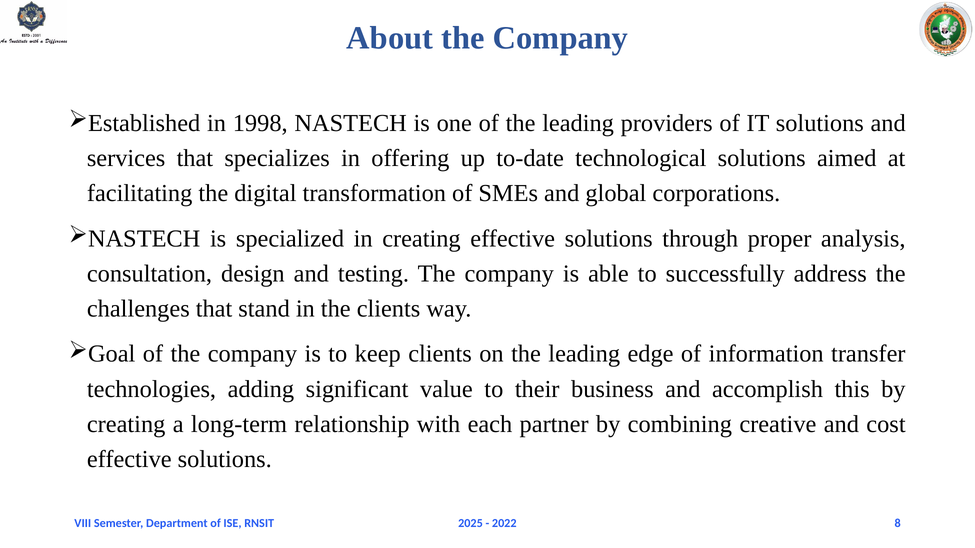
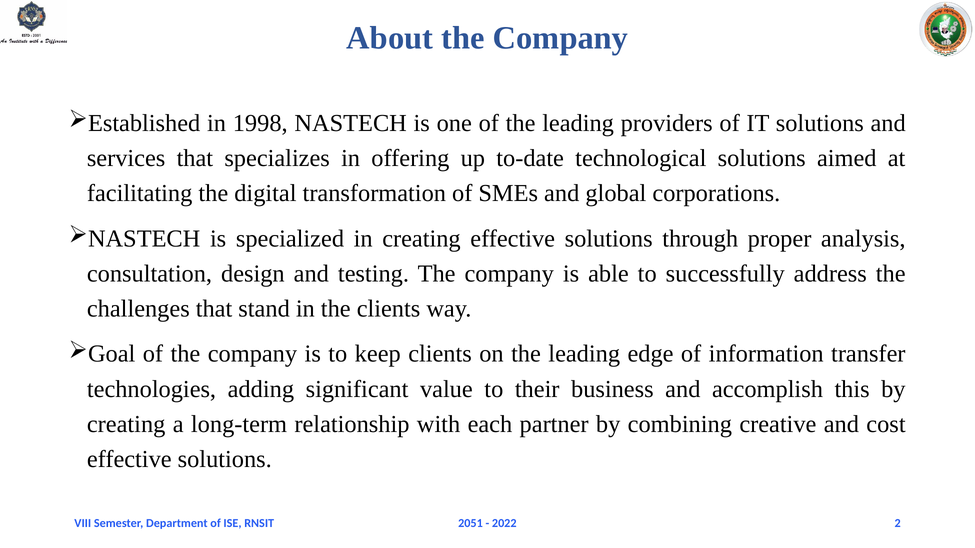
2025: 2025 -> 2051
8: 8 -> 2
